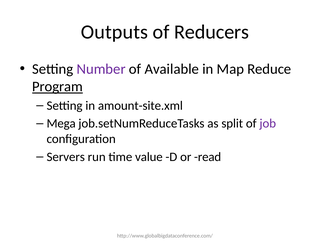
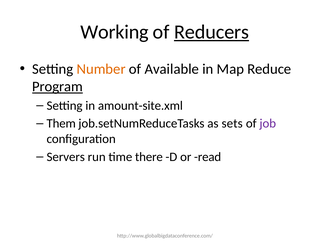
Outputs: Outputs -> Working
Reducers underline: none -> present
Number colour: purple -> orange
Mega: Mega -> Them
split: split -> sets
value: value -> there
